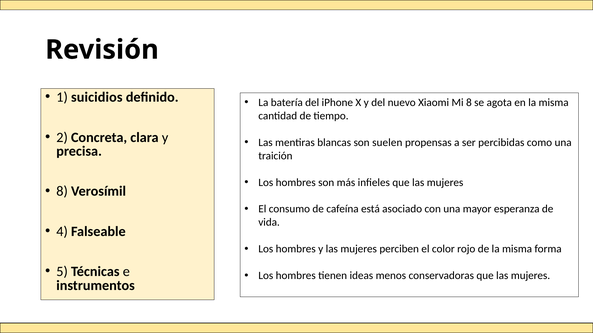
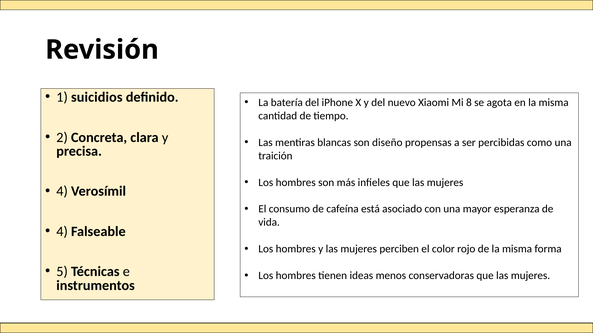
suelen: suelen -> diseño
8 at (62, 192): 8 -> 4
